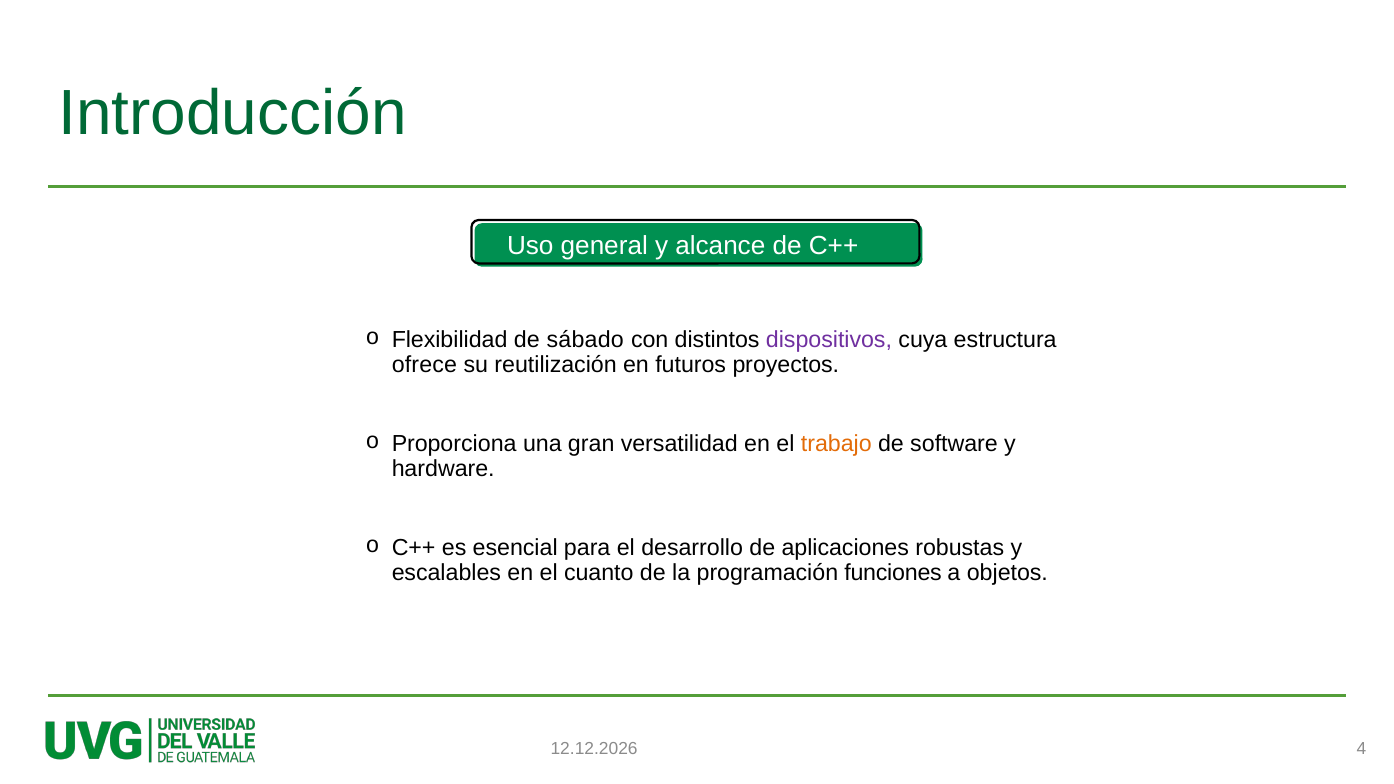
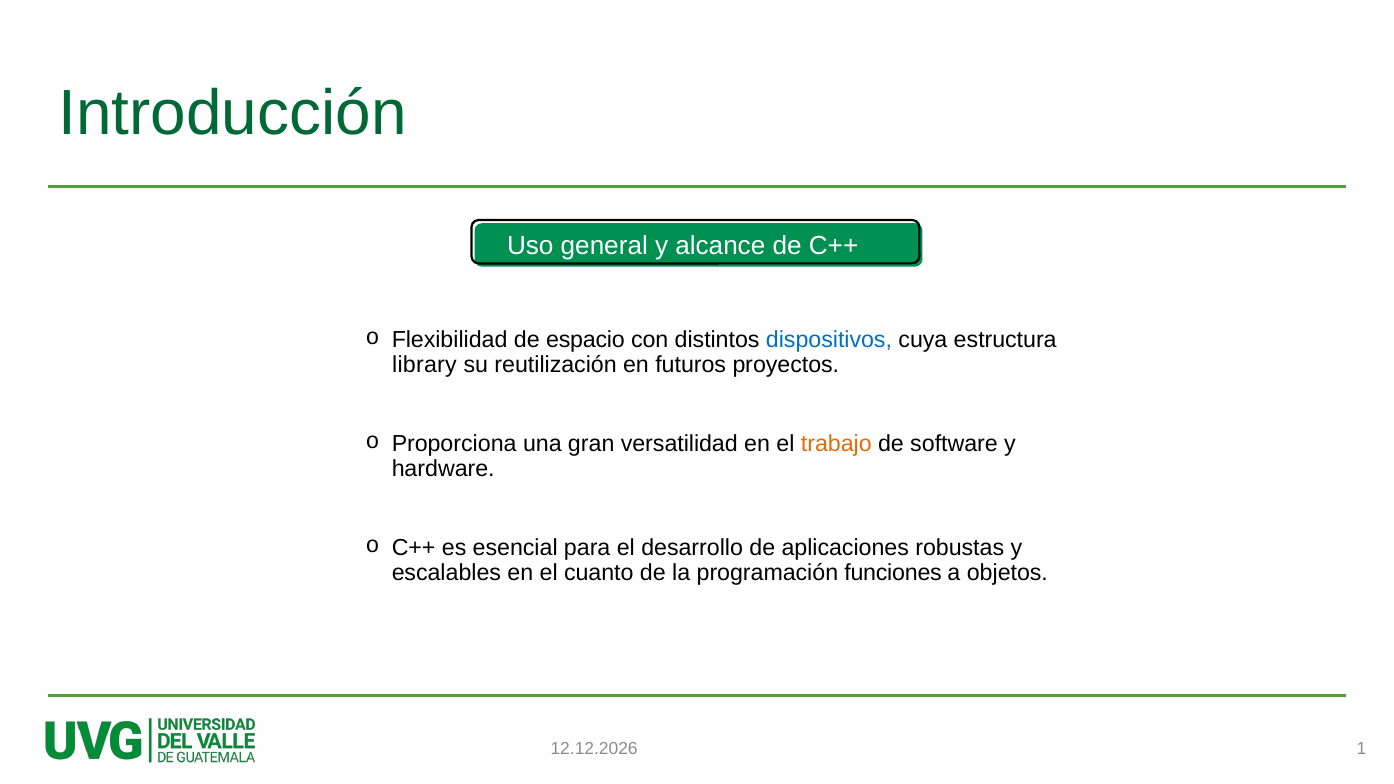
sábado: sábado -> espacio
dispositivos colour: purple -> blue
ofrece: ofrece -> library
4: 4 -> 1
